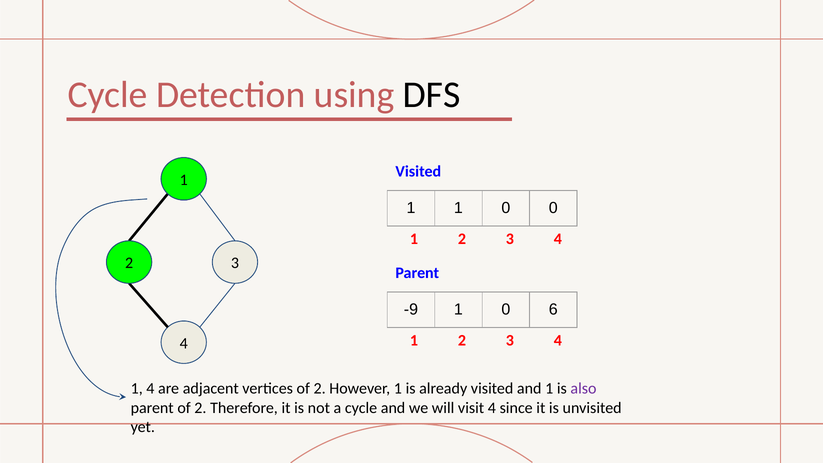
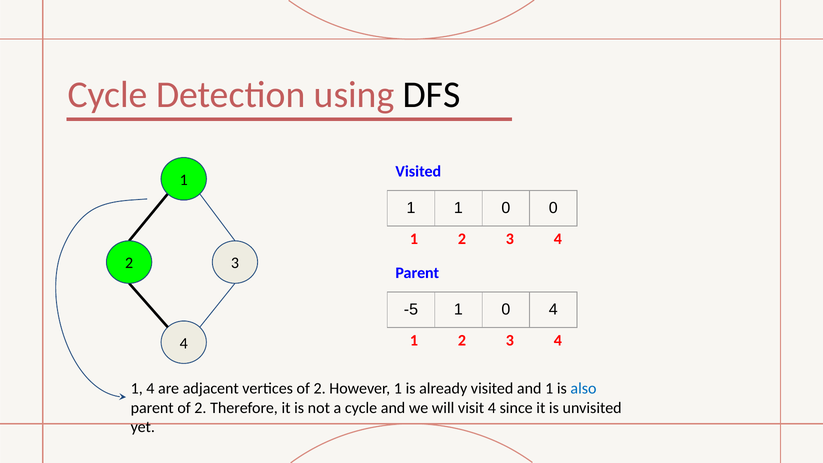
-9: -9 -> -5
0 6: 6 -> 4
also colour: purple -> blue
